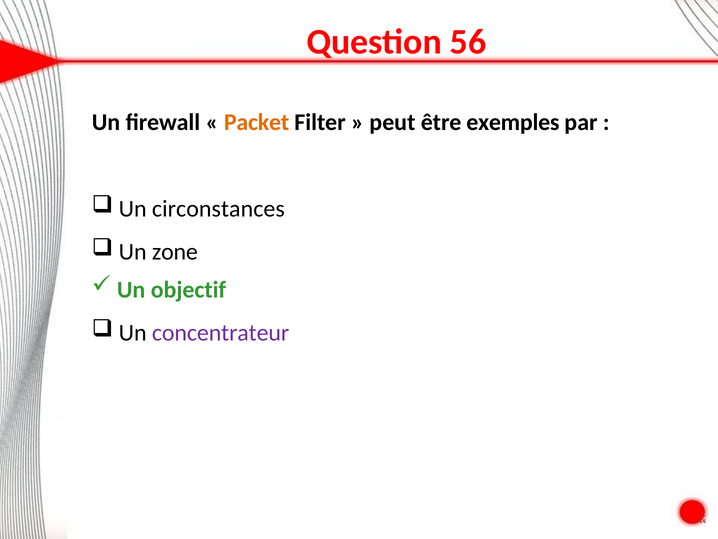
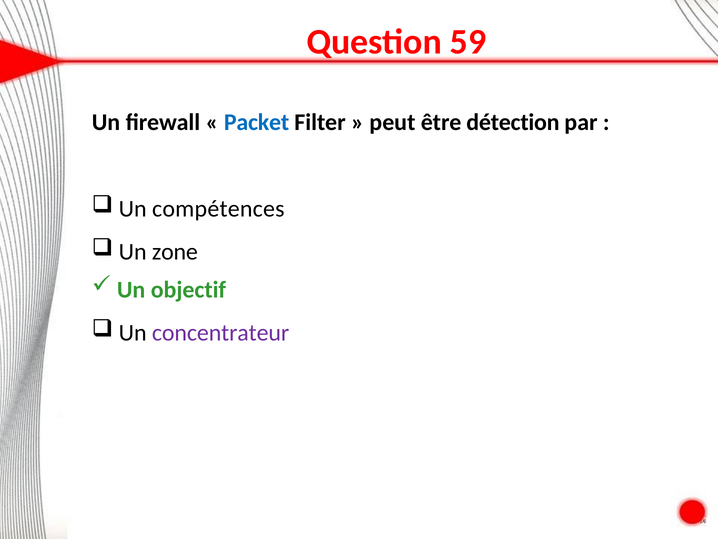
56: 56 -> 59
Packet colour: orange -> blue
exemples: exemples -> détection
circonstances: circonstances -> compétences
